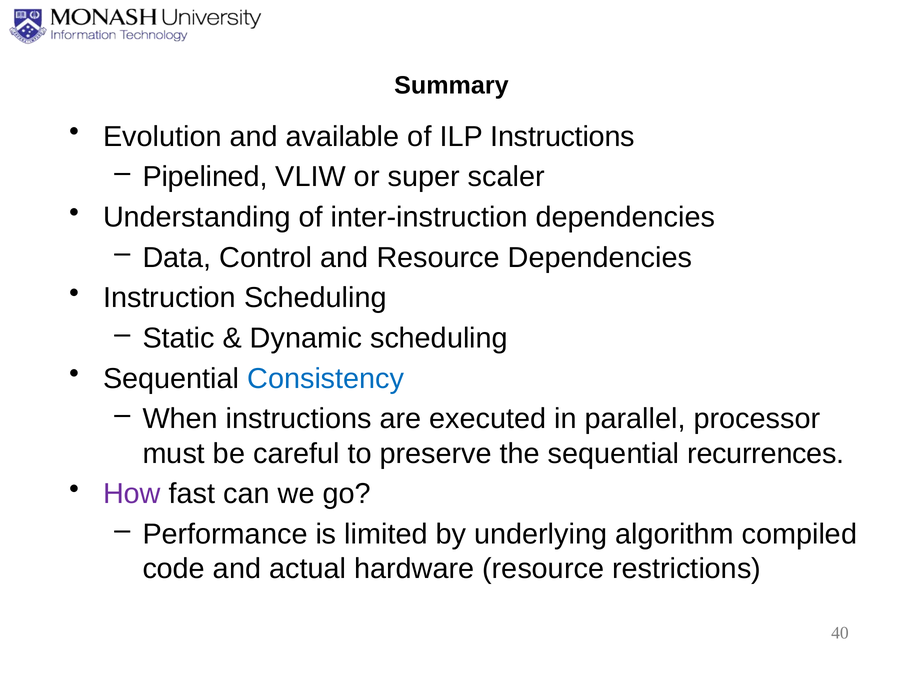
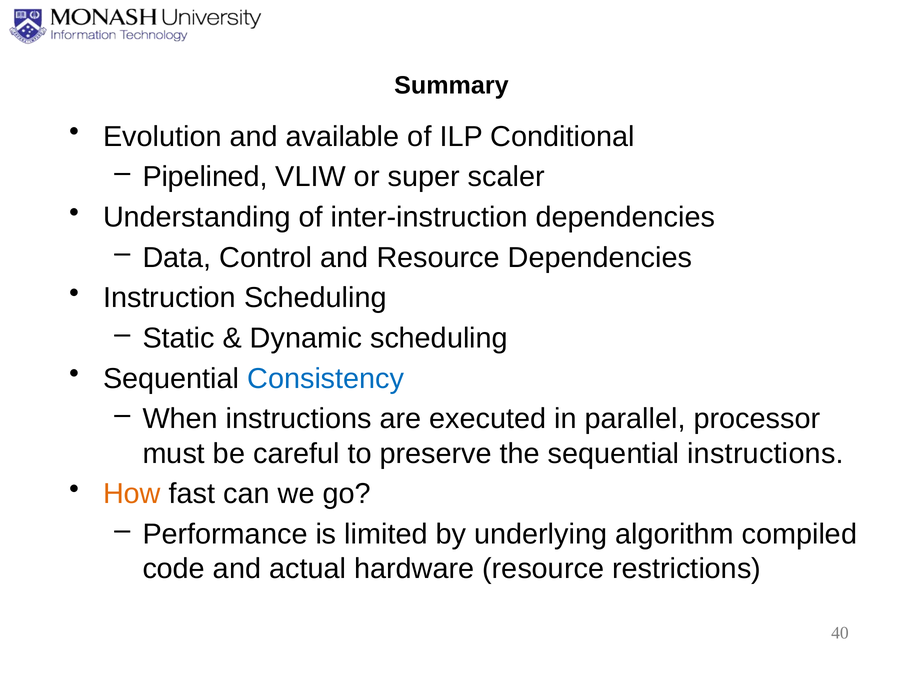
ILP Instructions: Instructions -> Conditional
sequential recurrences: recurrences -> instructions
How colour: purple -> orange
